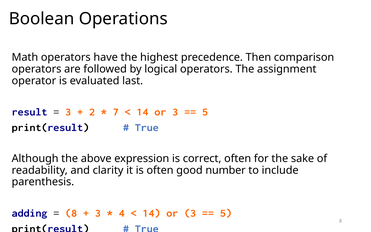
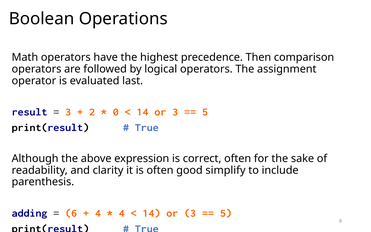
7: 7 -> 0
number: number -> simplify
8 at (71, 213): 8 -> 6
3 at (98, 213): 3 -> 4
